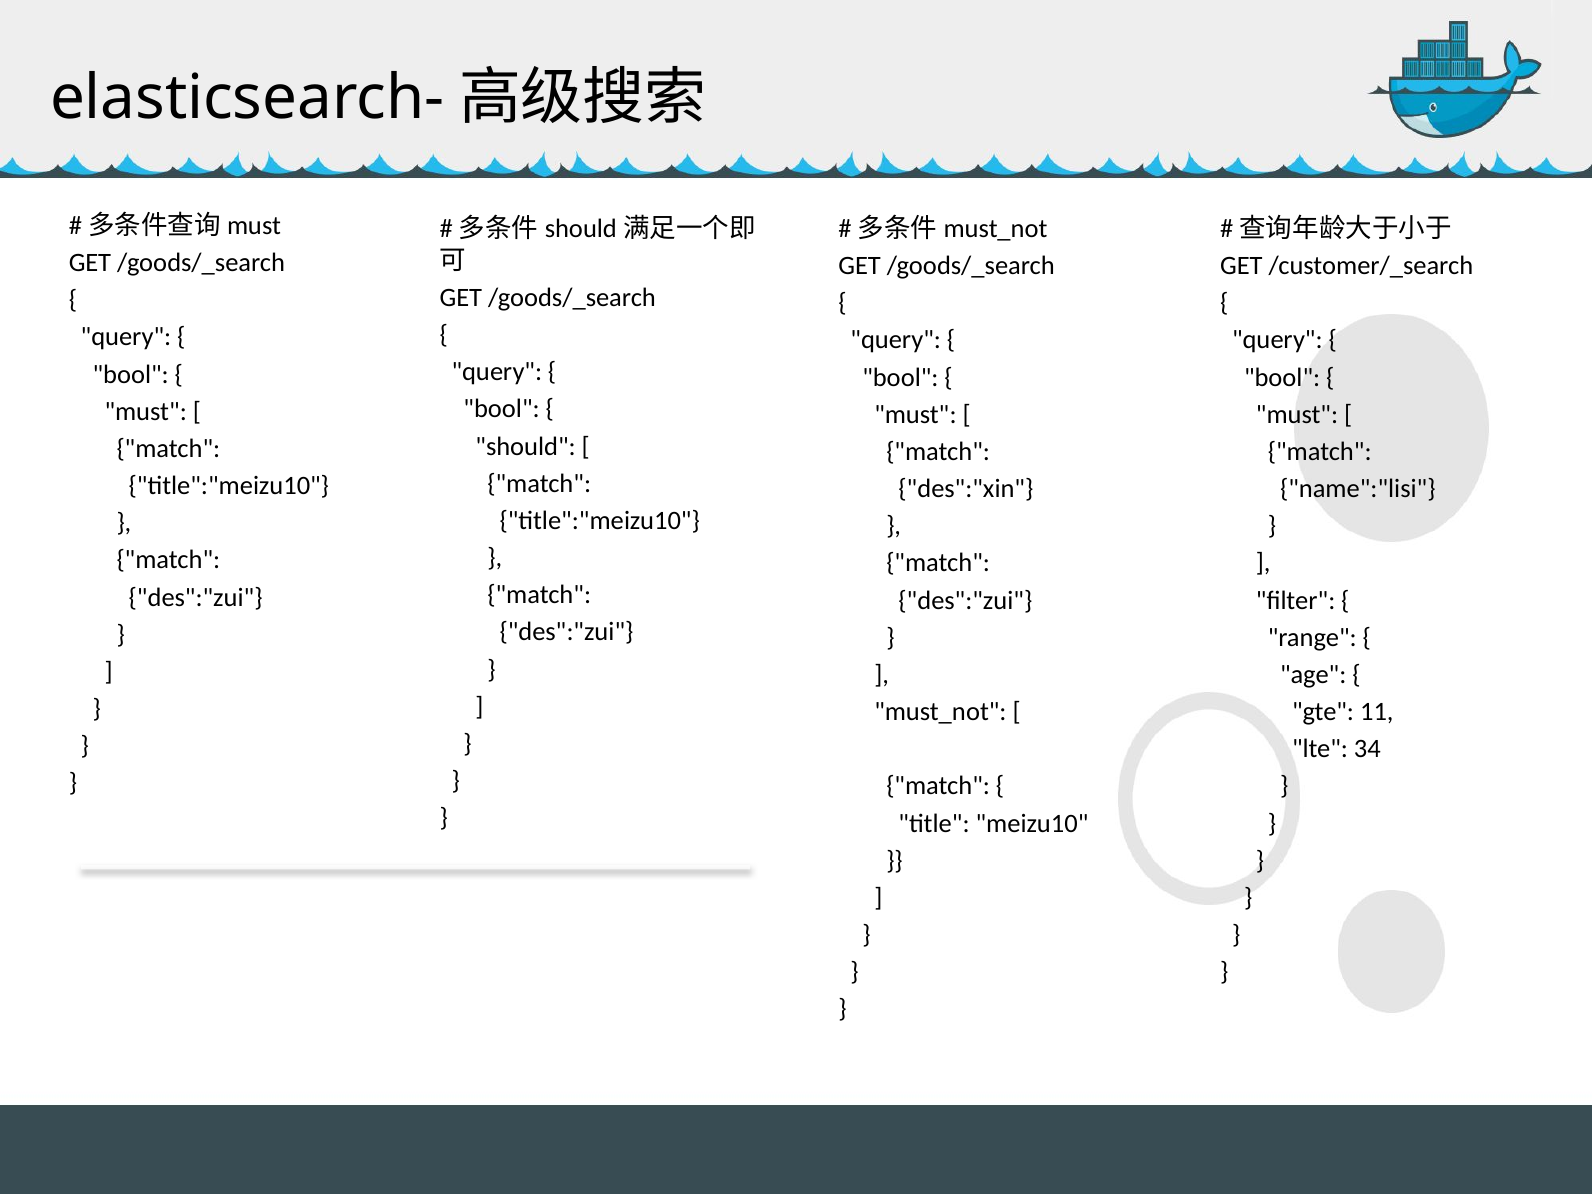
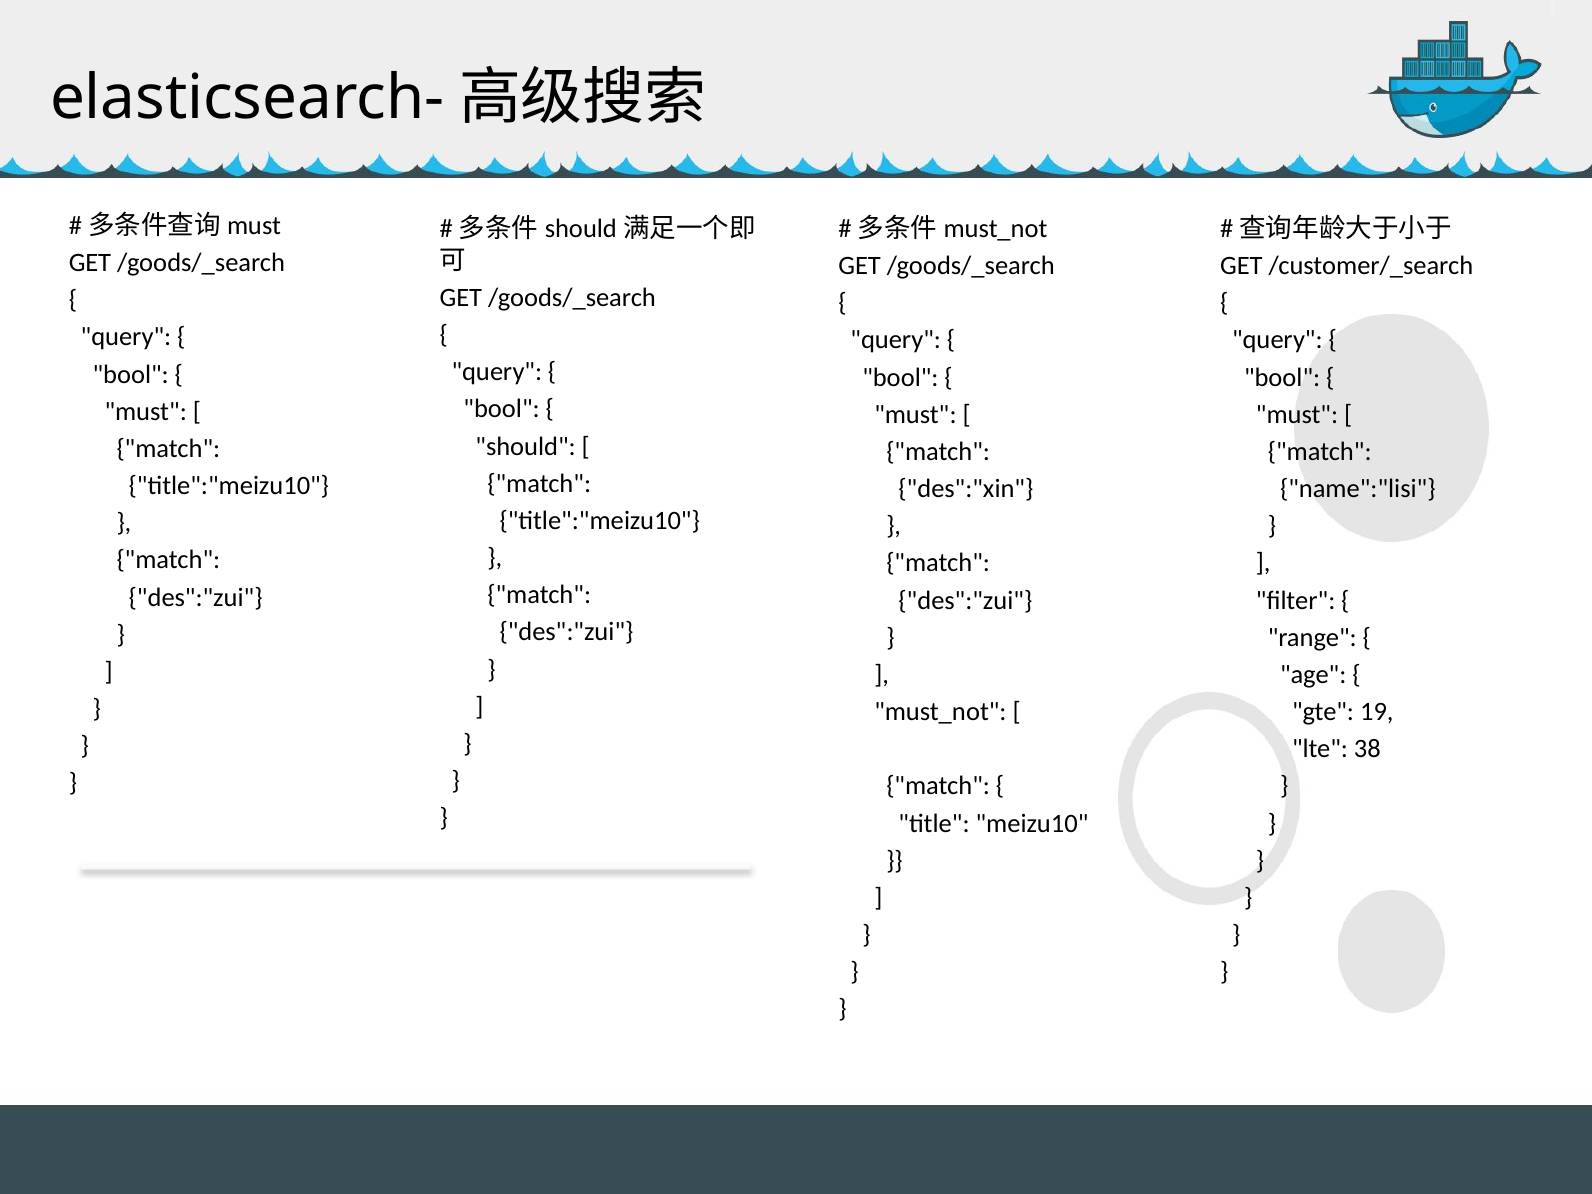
11: 11 -> 19
34: 34 -> 38
